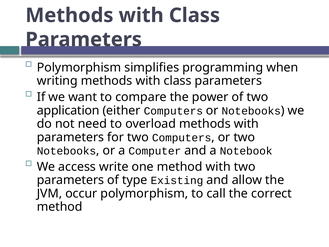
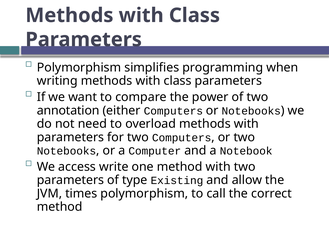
application: application -> annotation
occur: occur -> times
